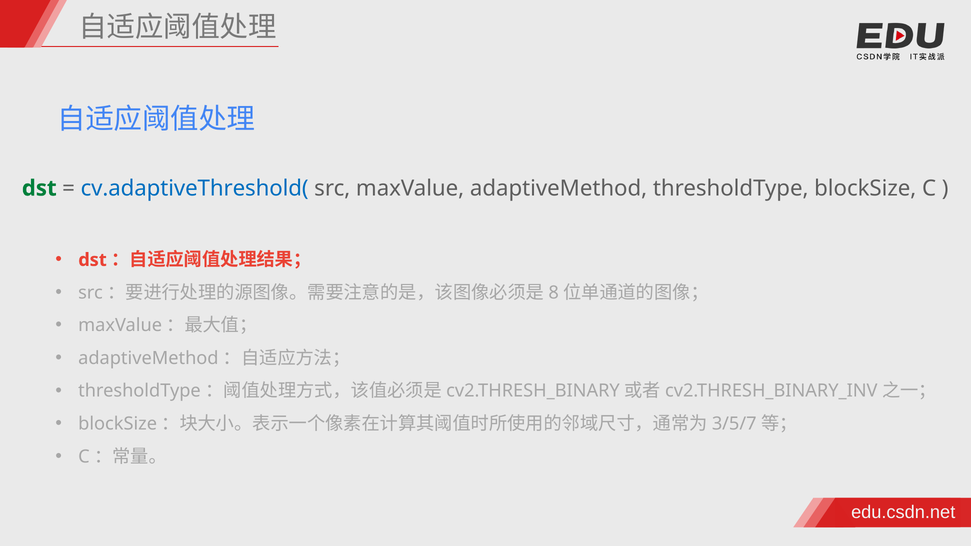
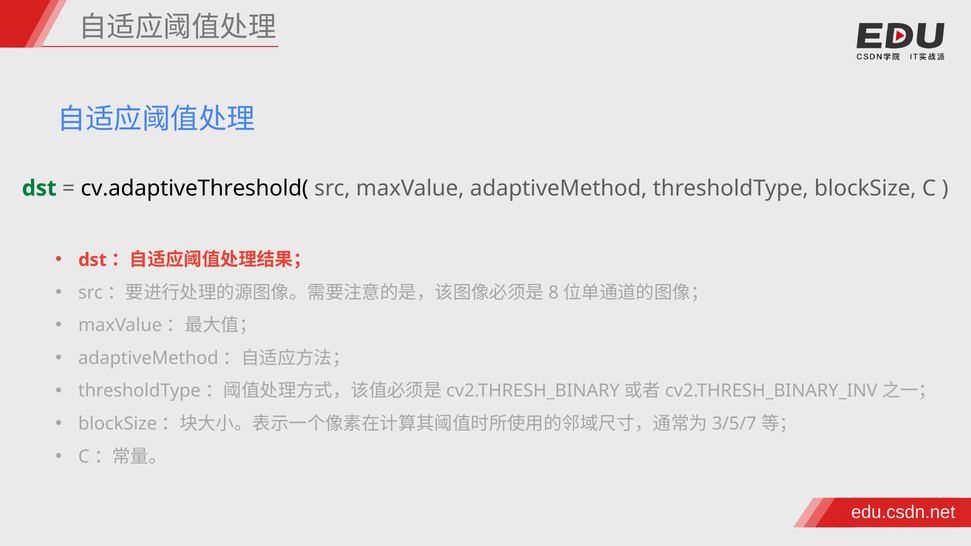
cv.adaptiveThreshold( colour: blue -> black
